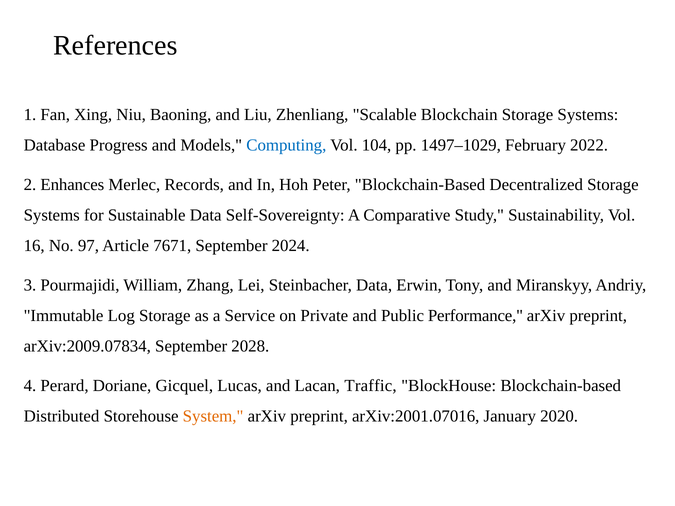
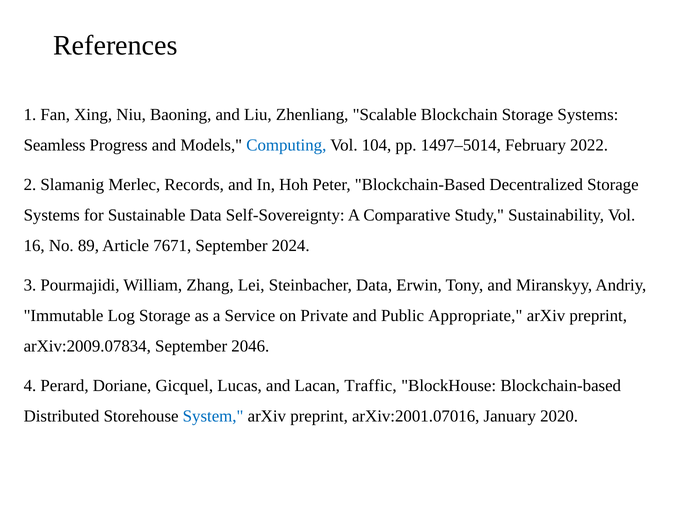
Database: Database -> Seamless
1497–1029: 1497–1029 -> 1497–5014
Enhances: Enhances -> Slamanig
97: 97 -> 89
Performance: Performance -> Appropriate
2028: 2028 -> 2046
System colour: orange -> blue
